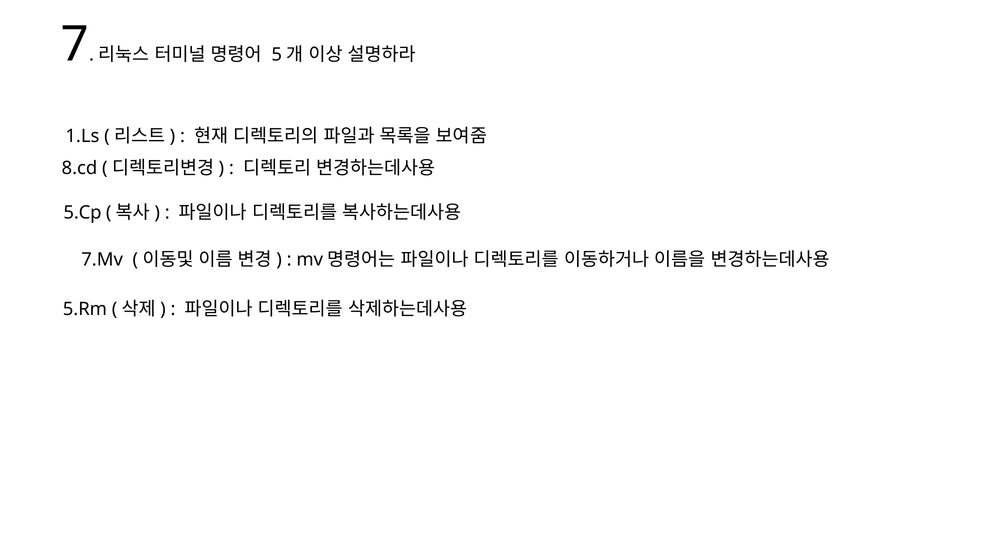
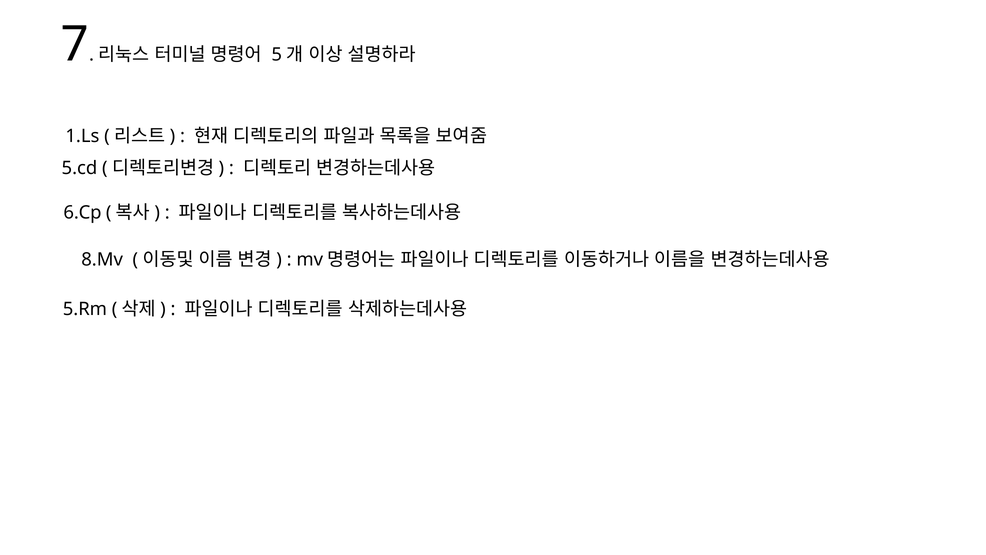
8.cd: 8.cd -> 5.cd
5.Cp: 5.Cp -> 6.Cp
7.Mv: 7.Mv -> 8.Mv
